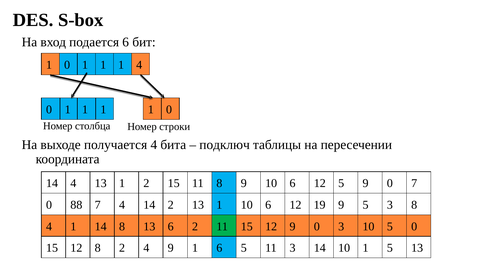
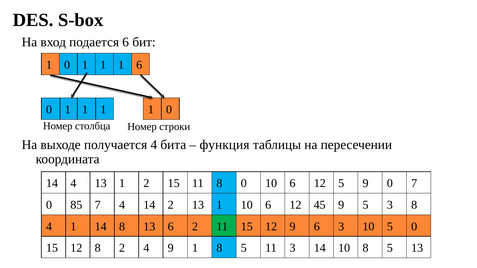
1 4: 4 -> 6
подключ: подключ -> функция
8 9: 9 -> 0
88: 88 -> 85
19: 19 -> 45
12 9 0: 0 -> 6
1 6: 6 -> 8
10 1: 1 -> 8
